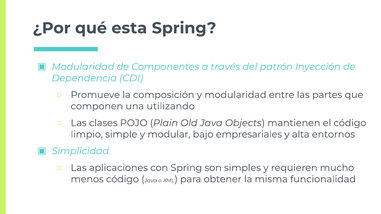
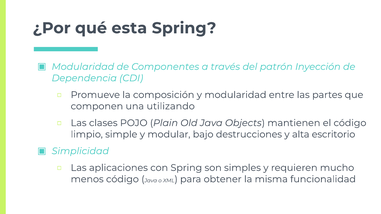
empresariales: empresariales -> destrucciones
entornos: entornos -> escritorio
